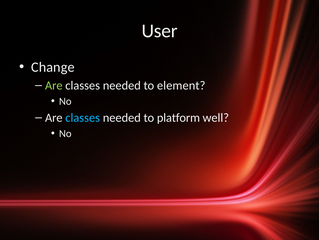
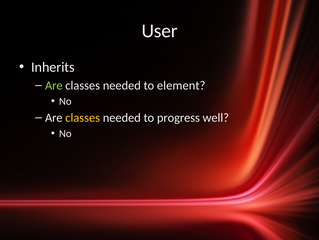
Change: Change -> Inherits
classes at (83, 117) colour: light blue -> yellow
platform: platform -> progress
